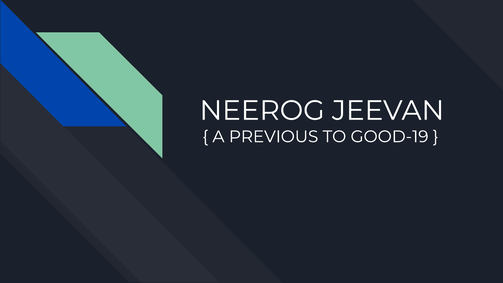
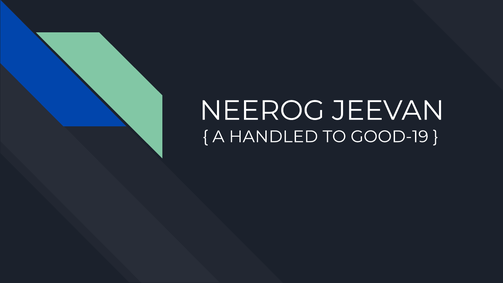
PREVIOUS: PREVIOUS -> HANDLED
